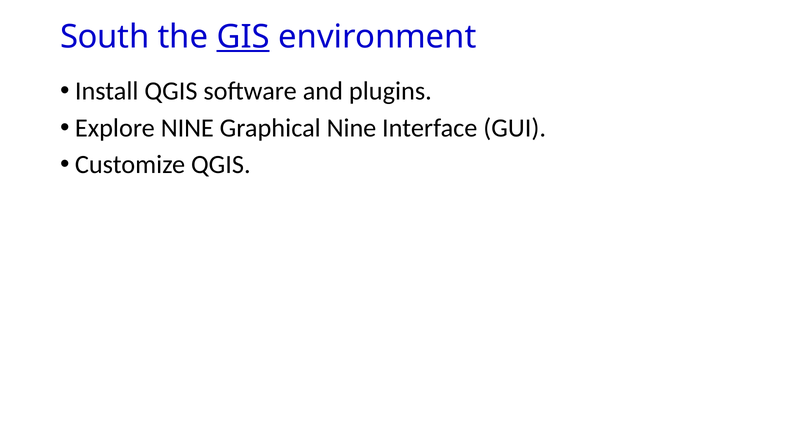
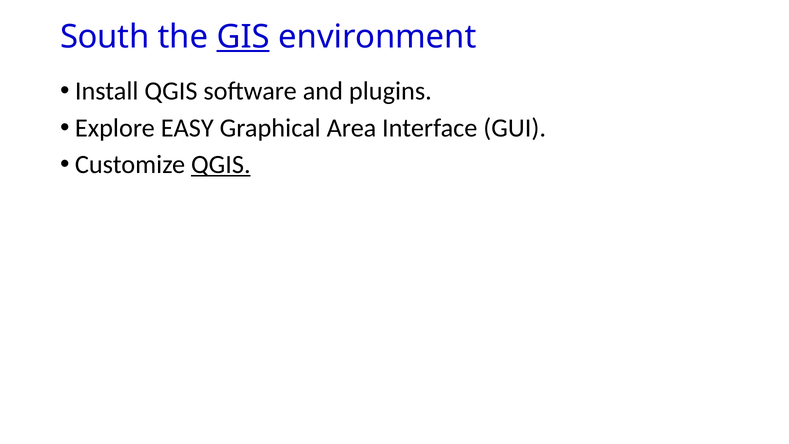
Explore NINE: NINE -> EASY
Graphical Nine: Nine -> Area
QGIS at (221, 164) underline: none -> present
